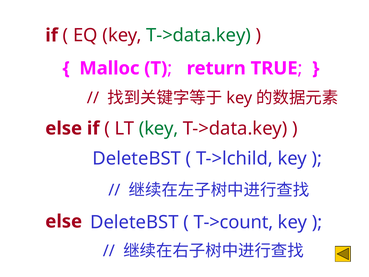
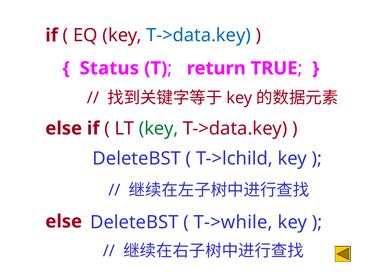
T->data.key at (199, 35) colour: green -> blue
Malloc: Malloc -> Status
T->count: T->count -> T->while
